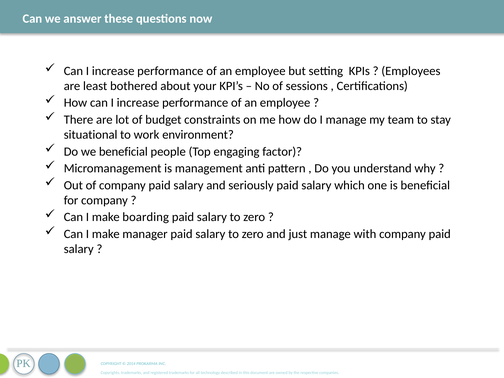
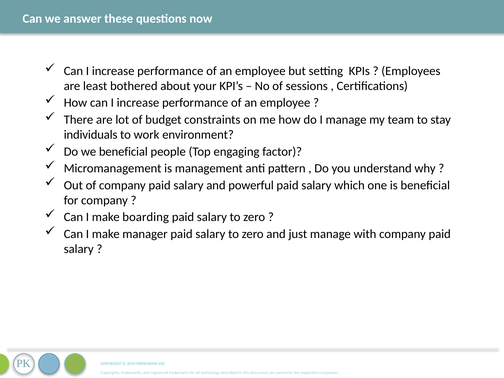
situational: situational -> individuals
seriously: seriously -> powerful
